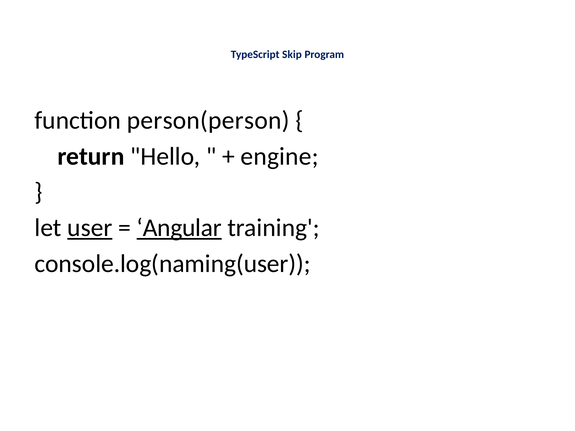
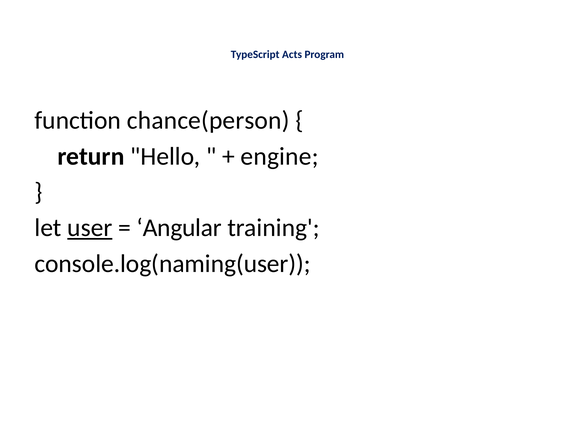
Skip: Skip -> Acts
person(person: person(person -> chance(person
Angular underline: present -> none
